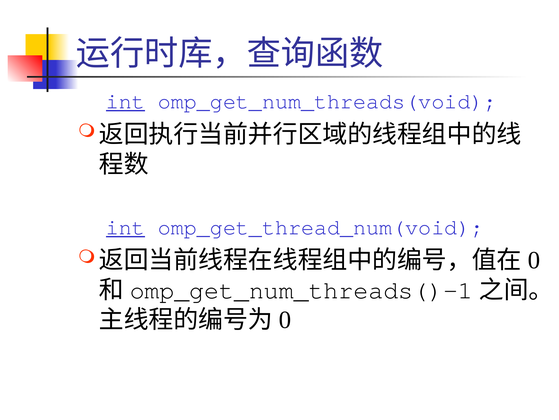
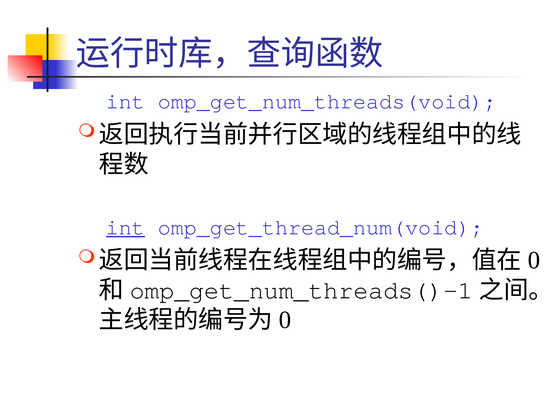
int at (125, 101) underline: present -> none
